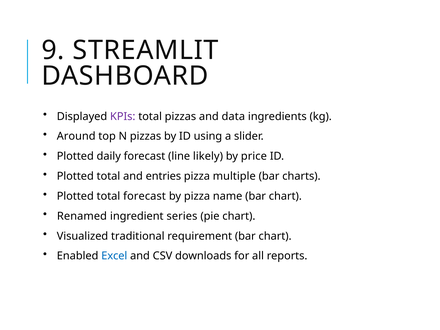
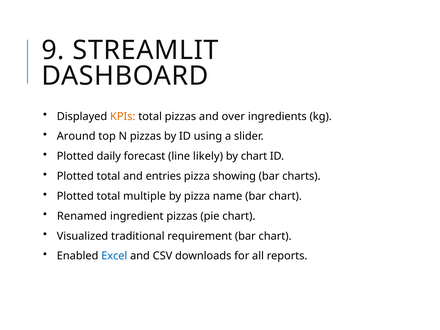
KPIs colour: purple -> orange
data: data -> over
by price: price -> chart
multiple: multiple -> showing
total forecast: forecast -> multiple
ingredient series: series -> pizzas
